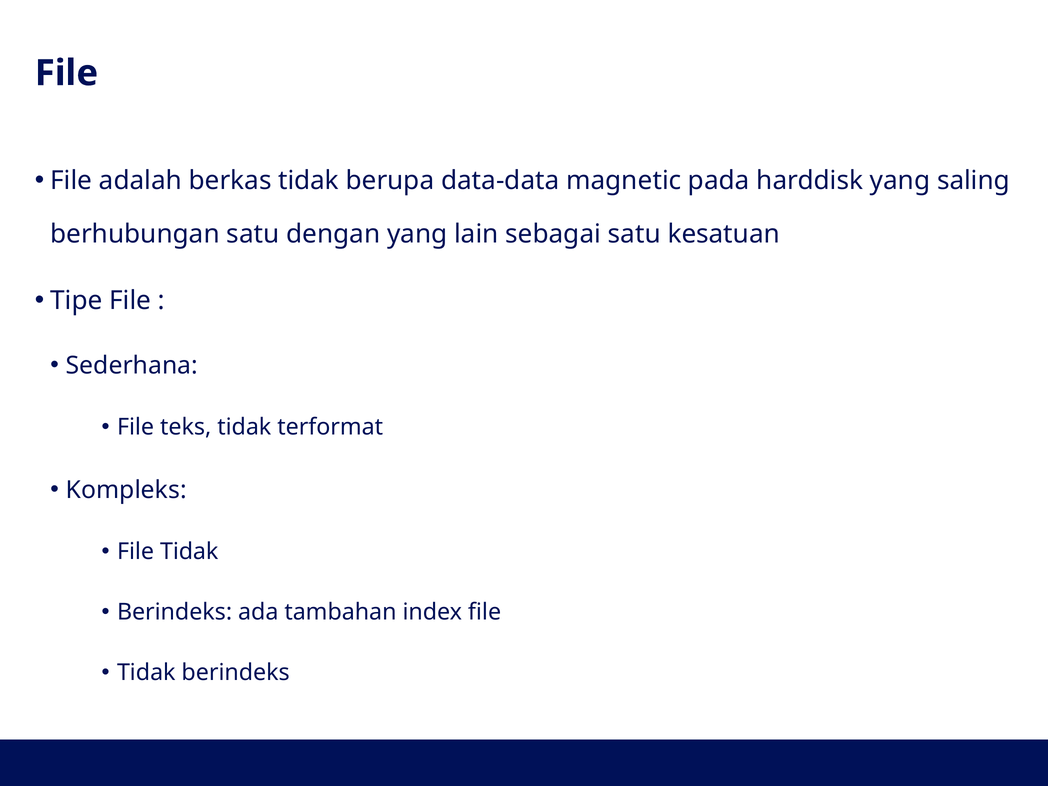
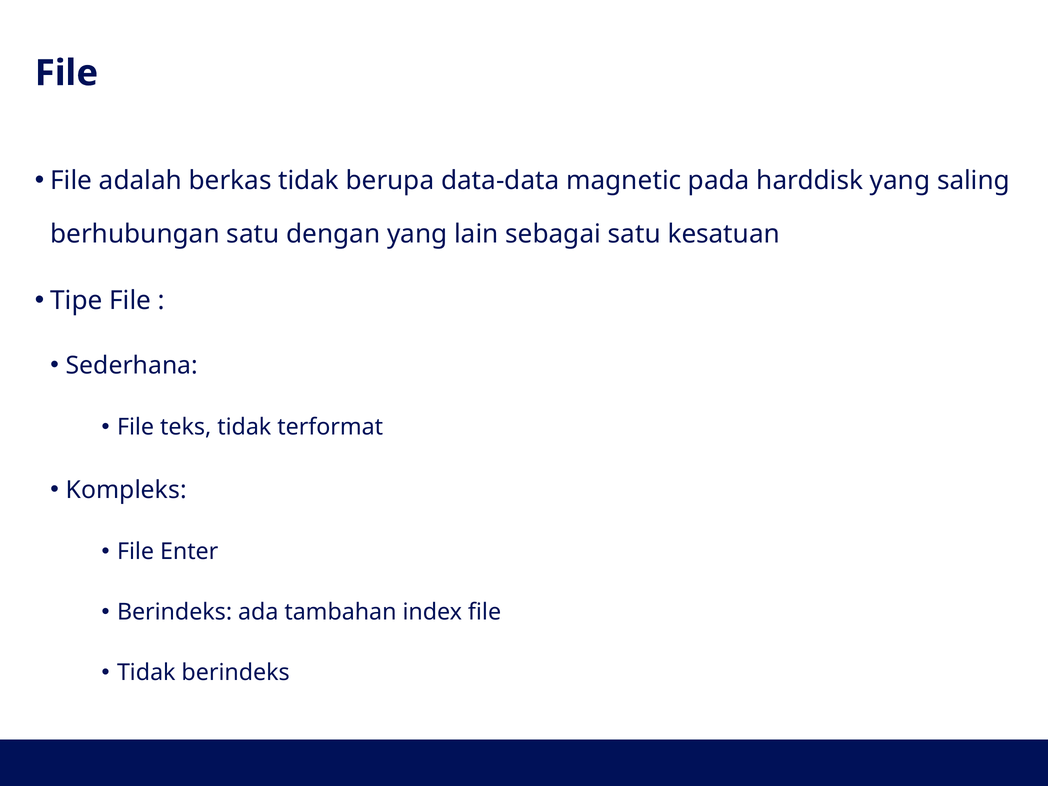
File Tidak: Tidak -> Enter
